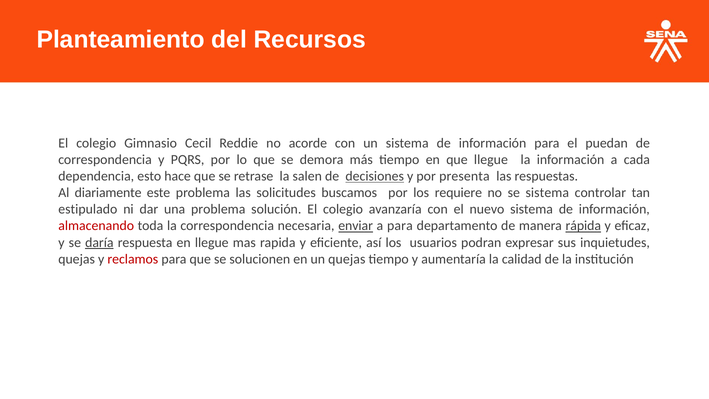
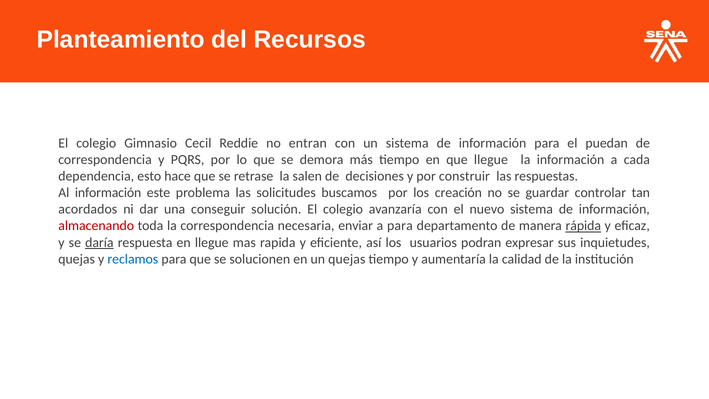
acorde: acorde -> entran
decisiones underline: present -> none
presenta: presenta -> construir
Al diariamente: diariamente -> información
requiere: requiere -> creación
se sistema: sistema -> guardar
estipulado: estipulado -> acordados
una problema: problema -> conseguir
enviar underline: present -> none
reclamos colour: red -> blue
